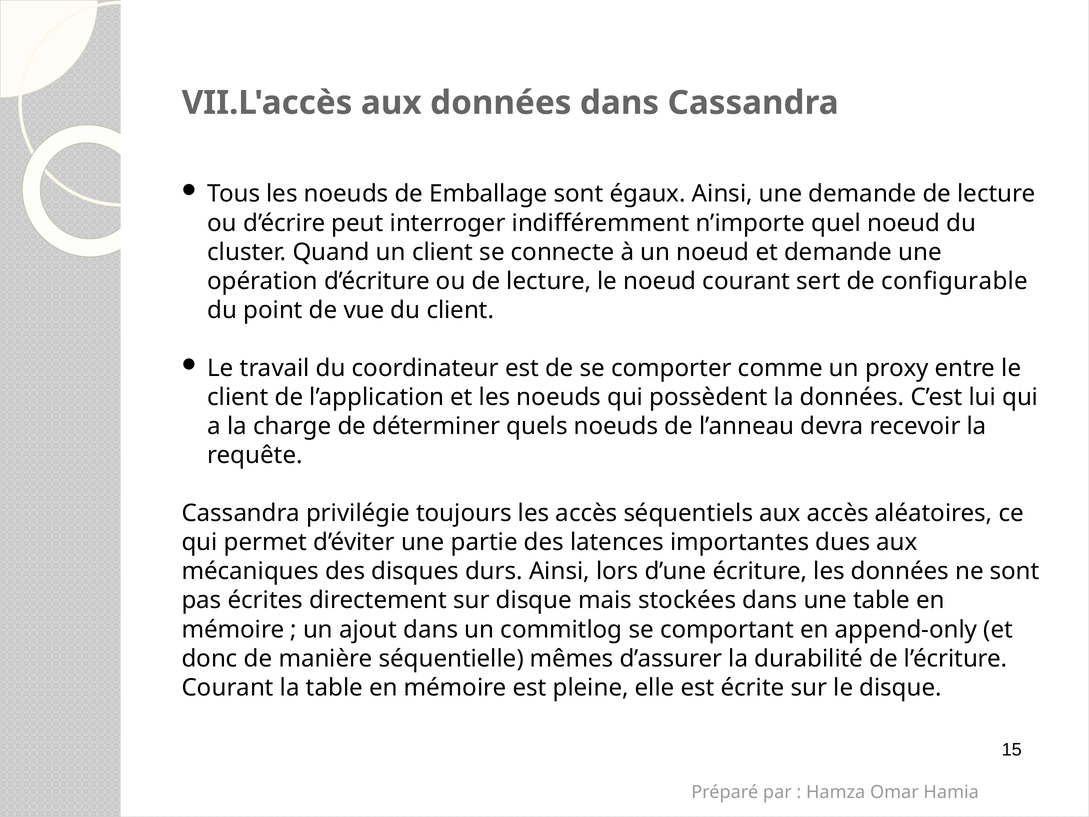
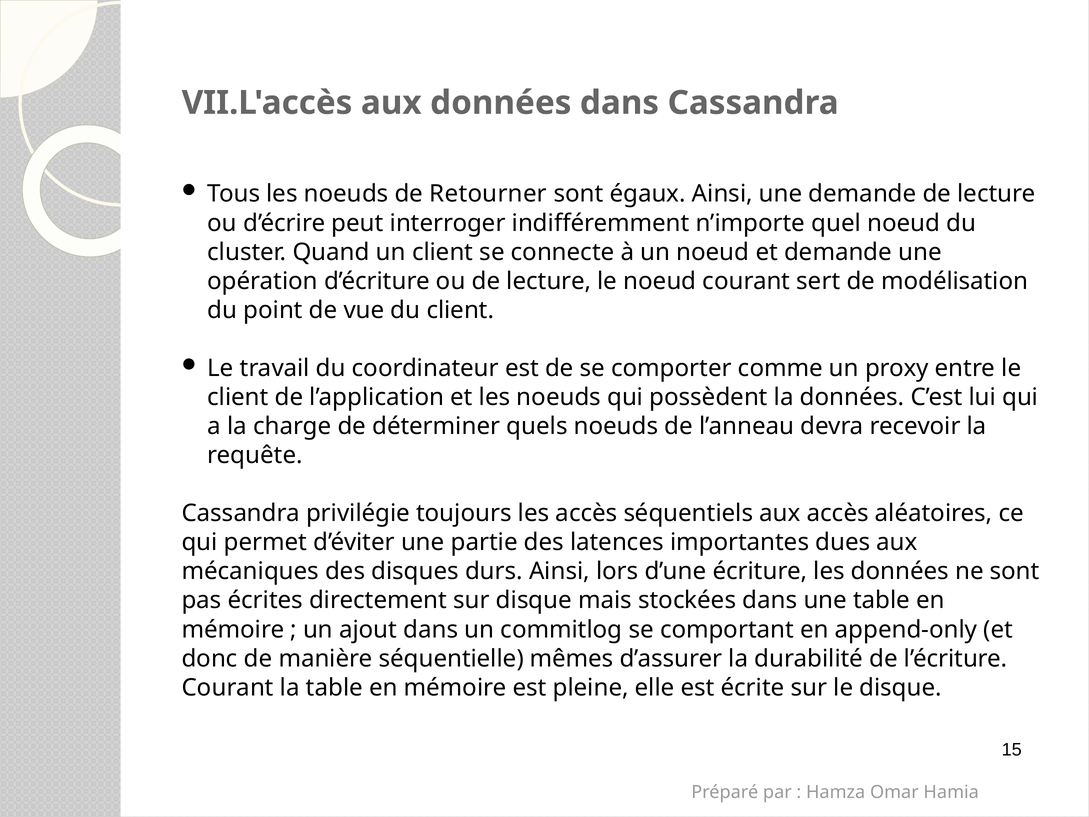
Emballage: Emballage -> Retourner
configurable: configurable -> modélisation
